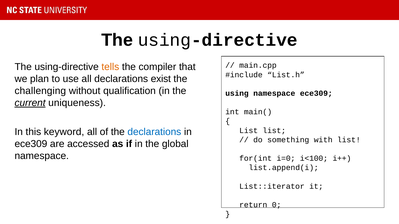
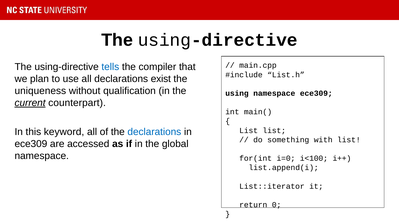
tells colour: orange -> blue
challenging: challenging -> uniqueness
uniqueness: uniqueness -> counterpart
